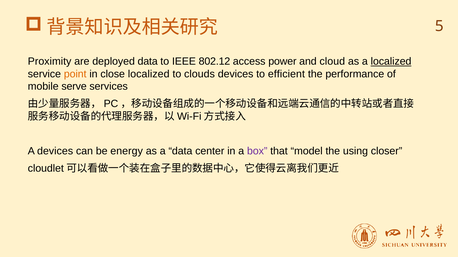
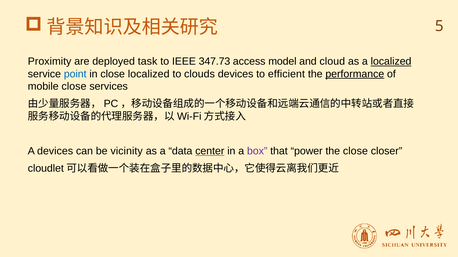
deployed data: data -> task
802.12: 802.12 -> 347.73
power: power -> model
point colour: orange -> blue
performance underline: none -> present
mobile serve: serve -> close
energy: energy -> vicinity
center underline: none -> present
model: model -> power
the using: using -> close
